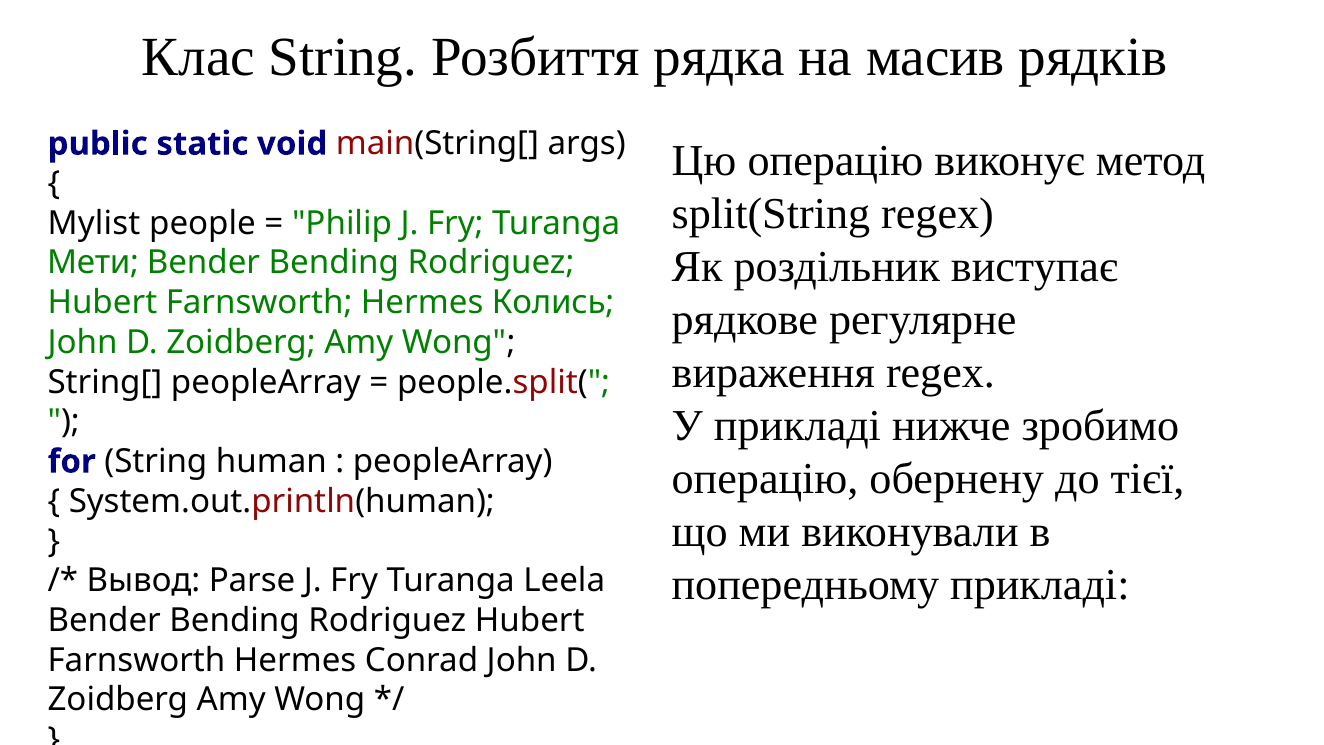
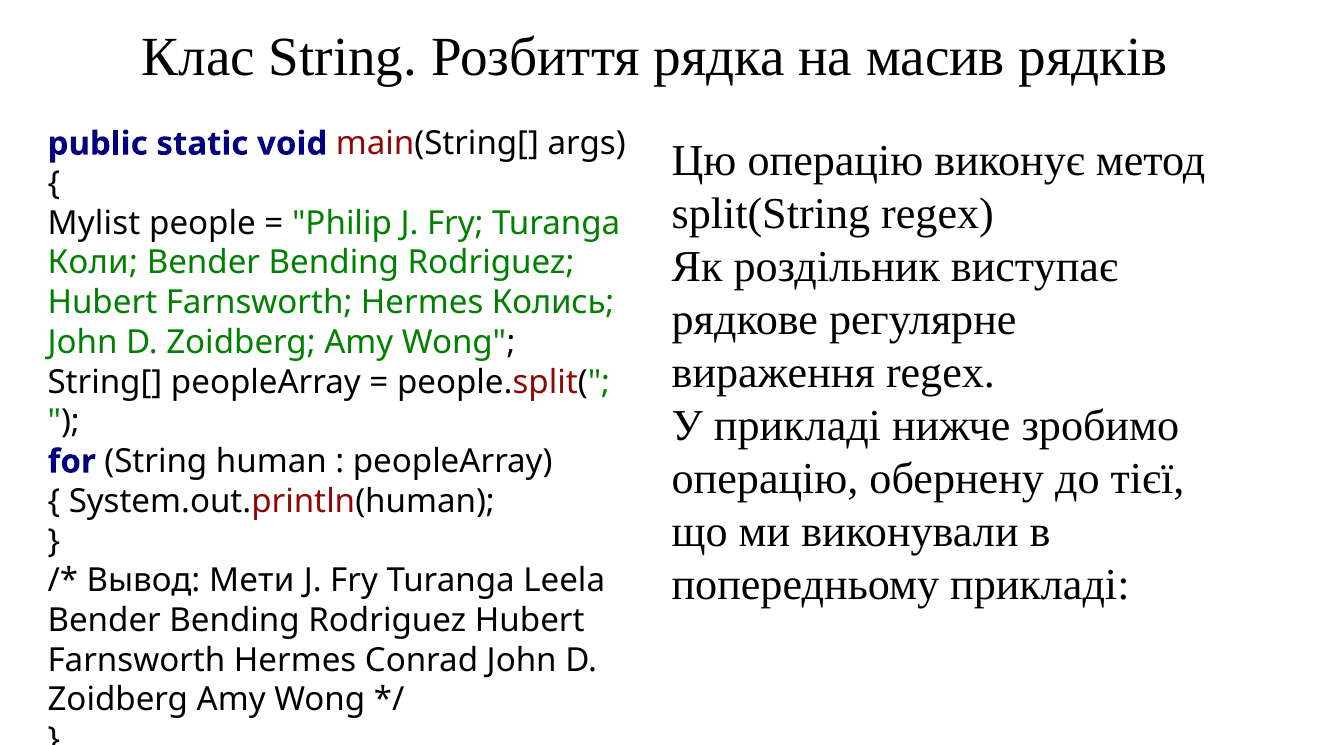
Мети: Мети -> Коли
Parse: Parse -> Мети
